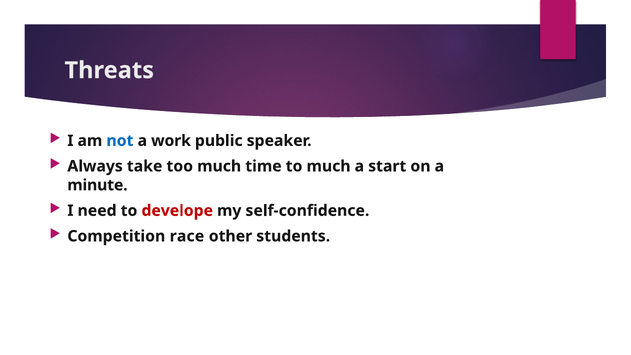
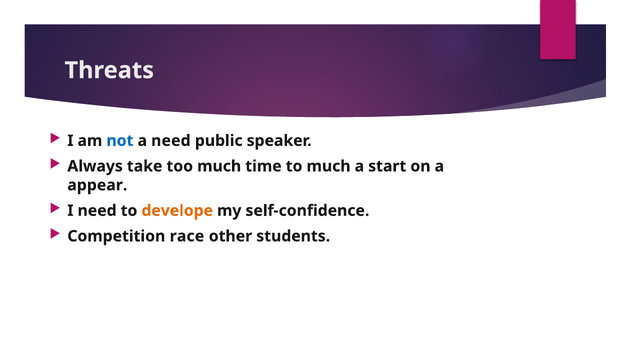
a work: work -> need
minute: minute -> appear
develope colour: red -> orange
